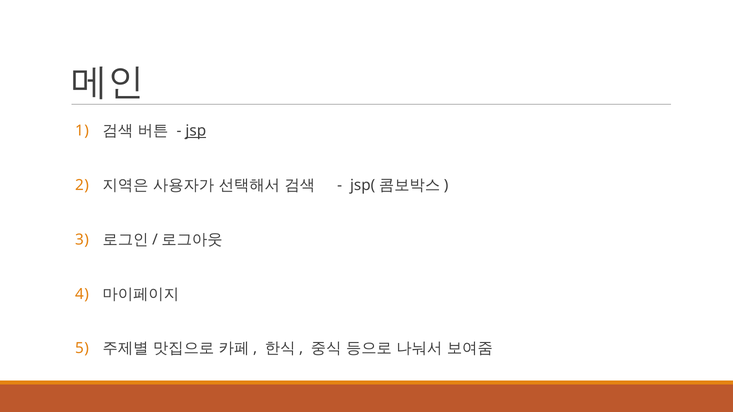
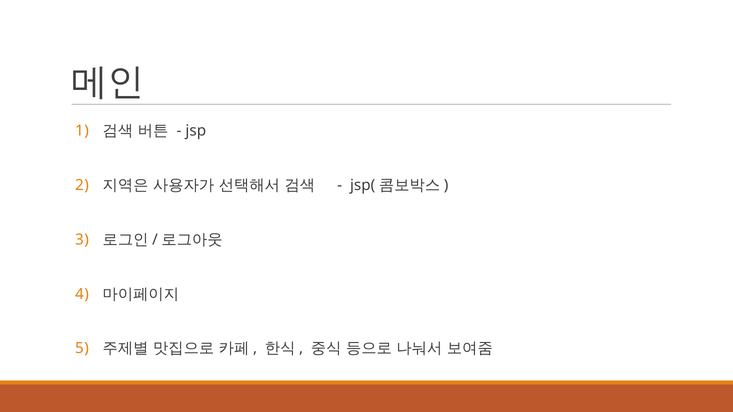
jsp underline: present -> none
